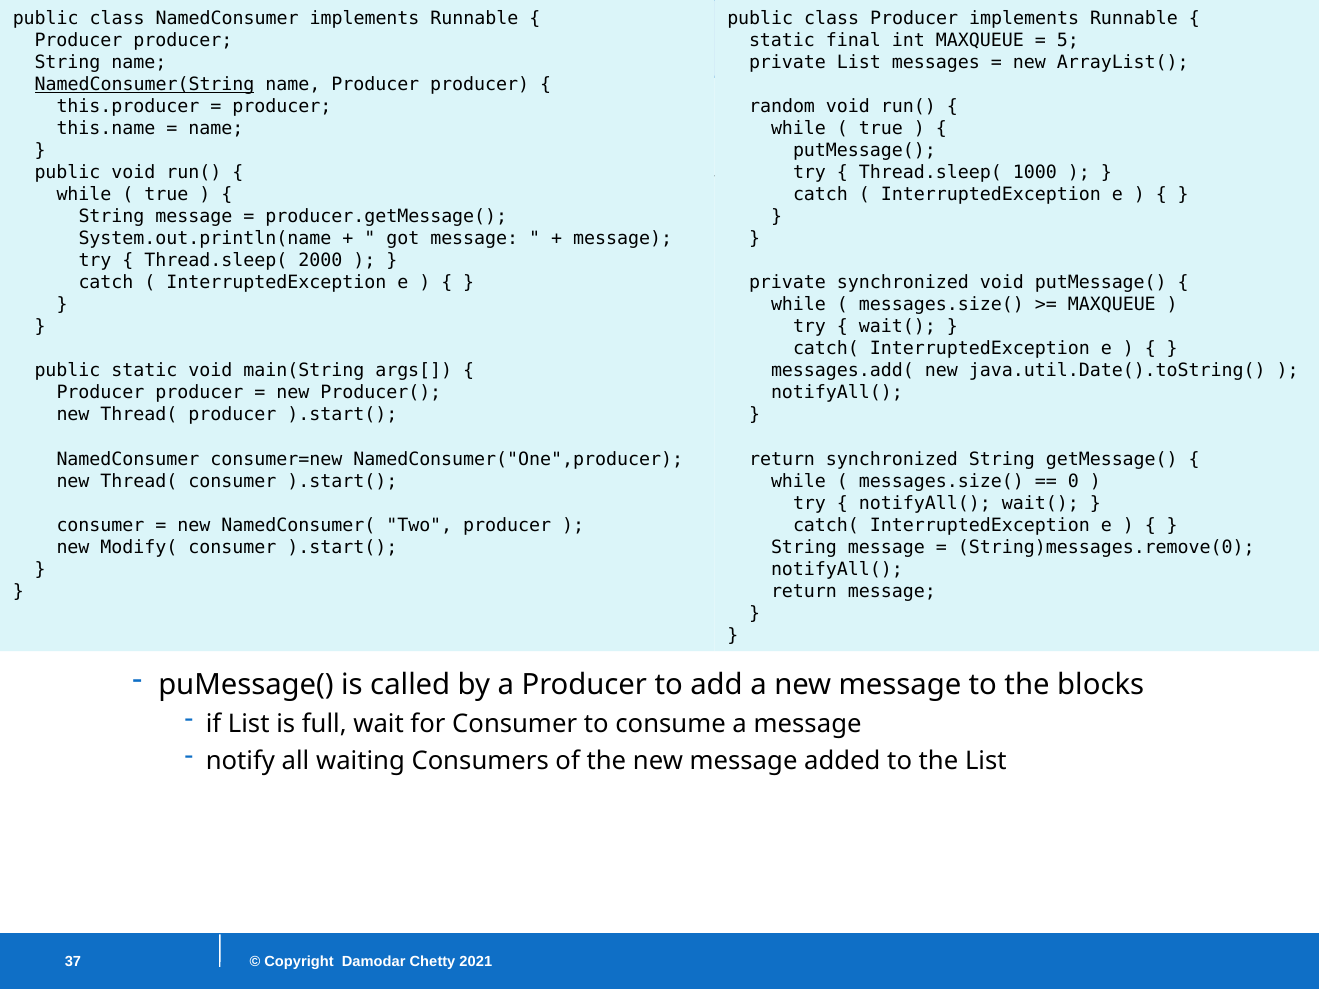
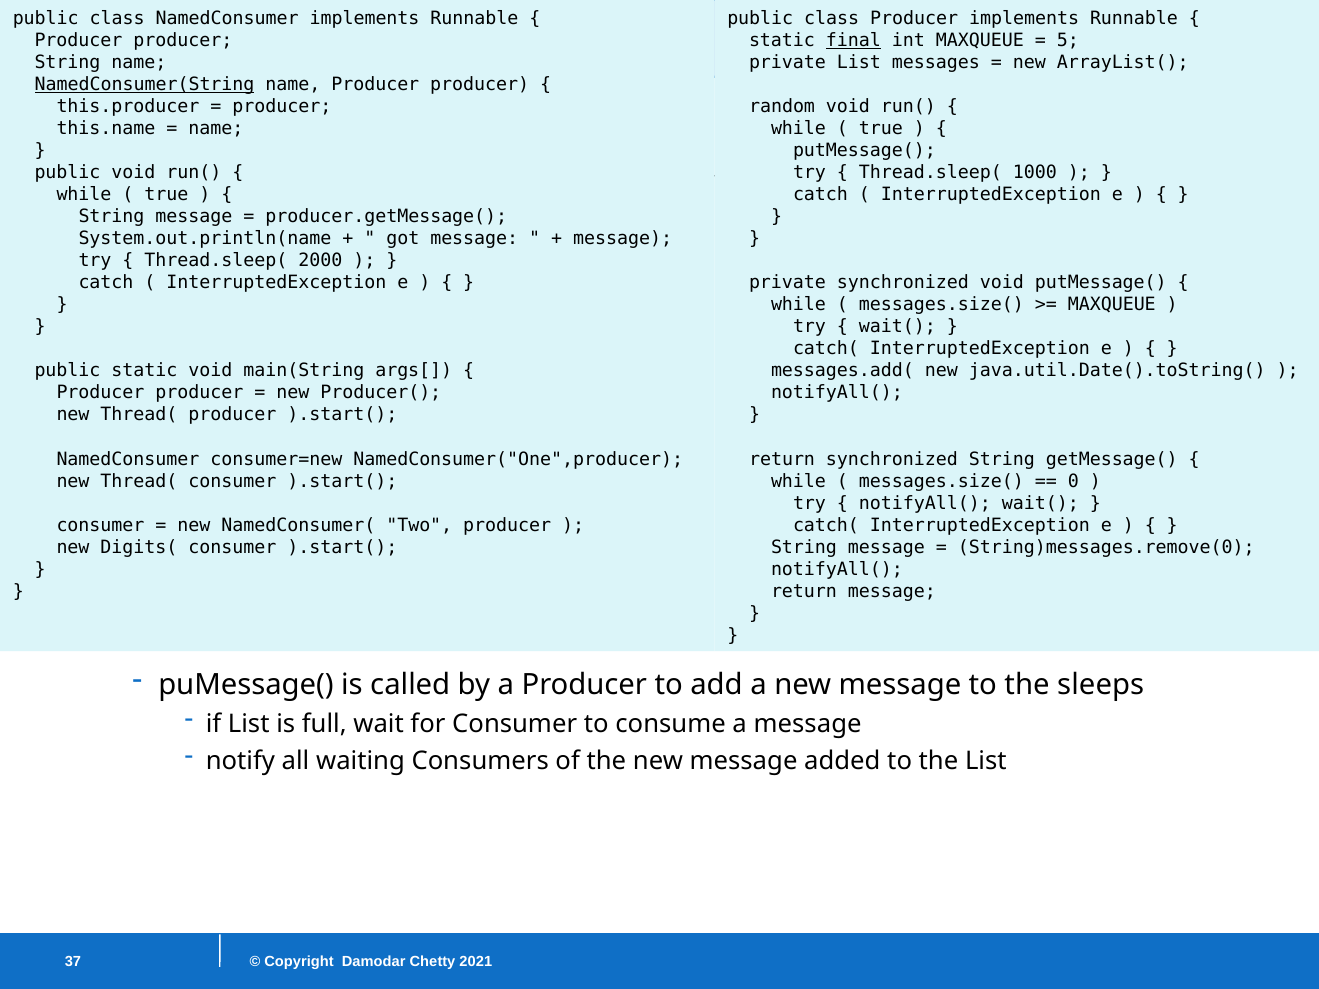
final underline: none -> present
Modify(: Modify( -> Digits(
blocks: blocks -> sleeps
